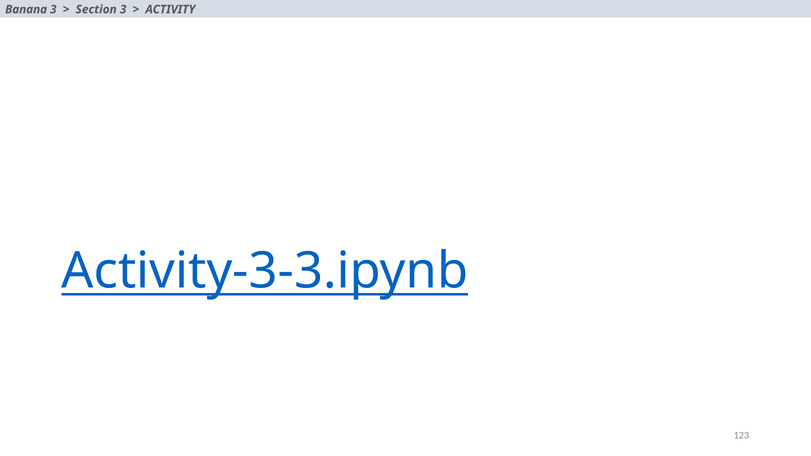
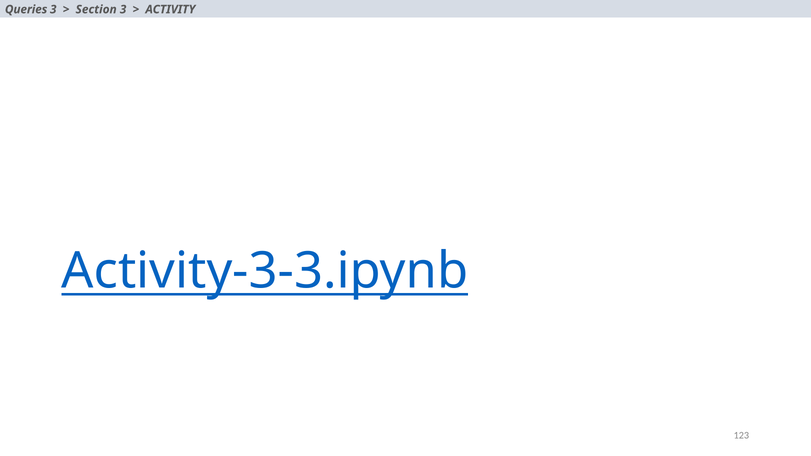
Banana: Banana -> Queries
